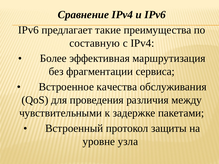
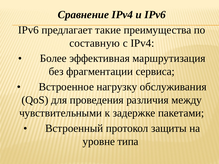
качества: качества -> нагрузку
узла: узла -> типа
